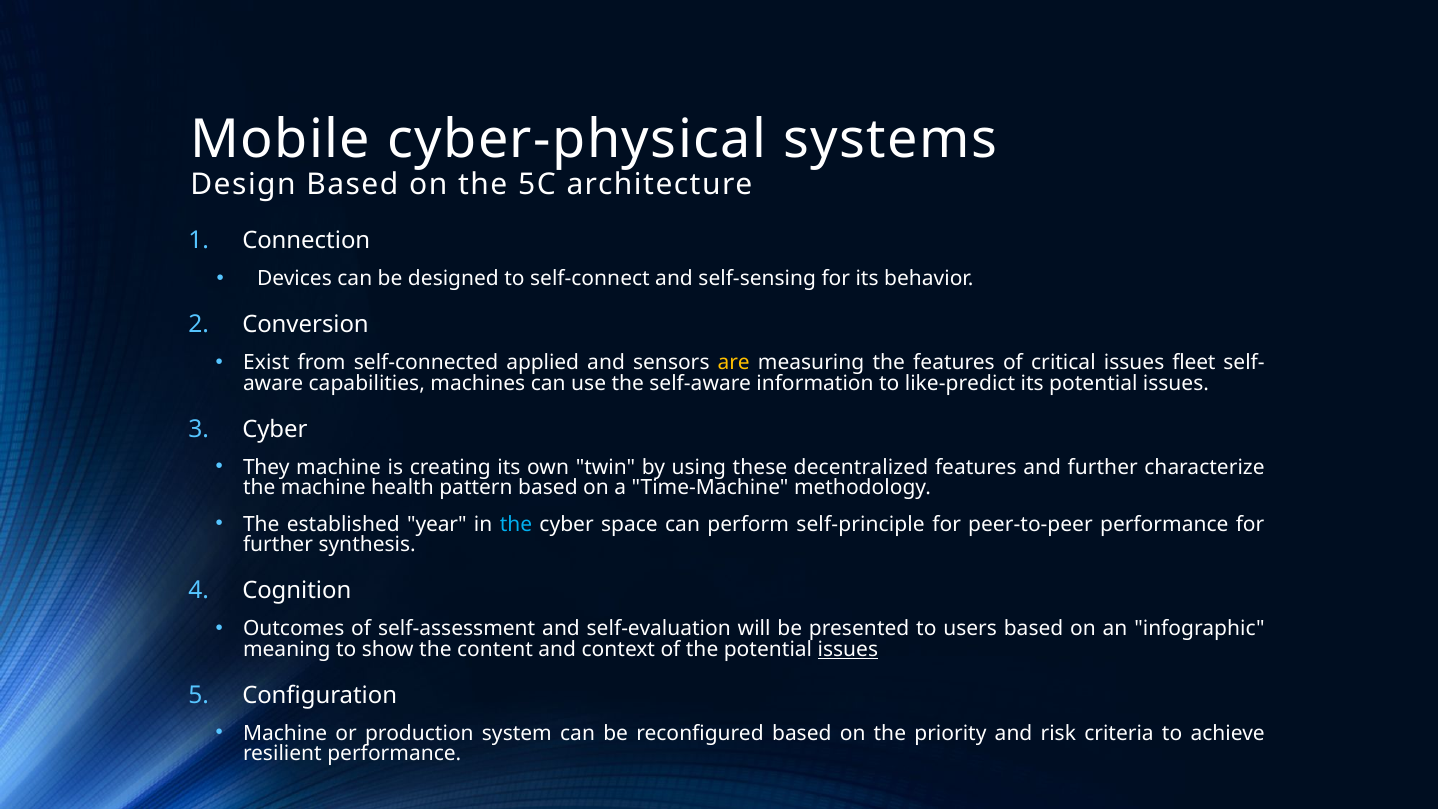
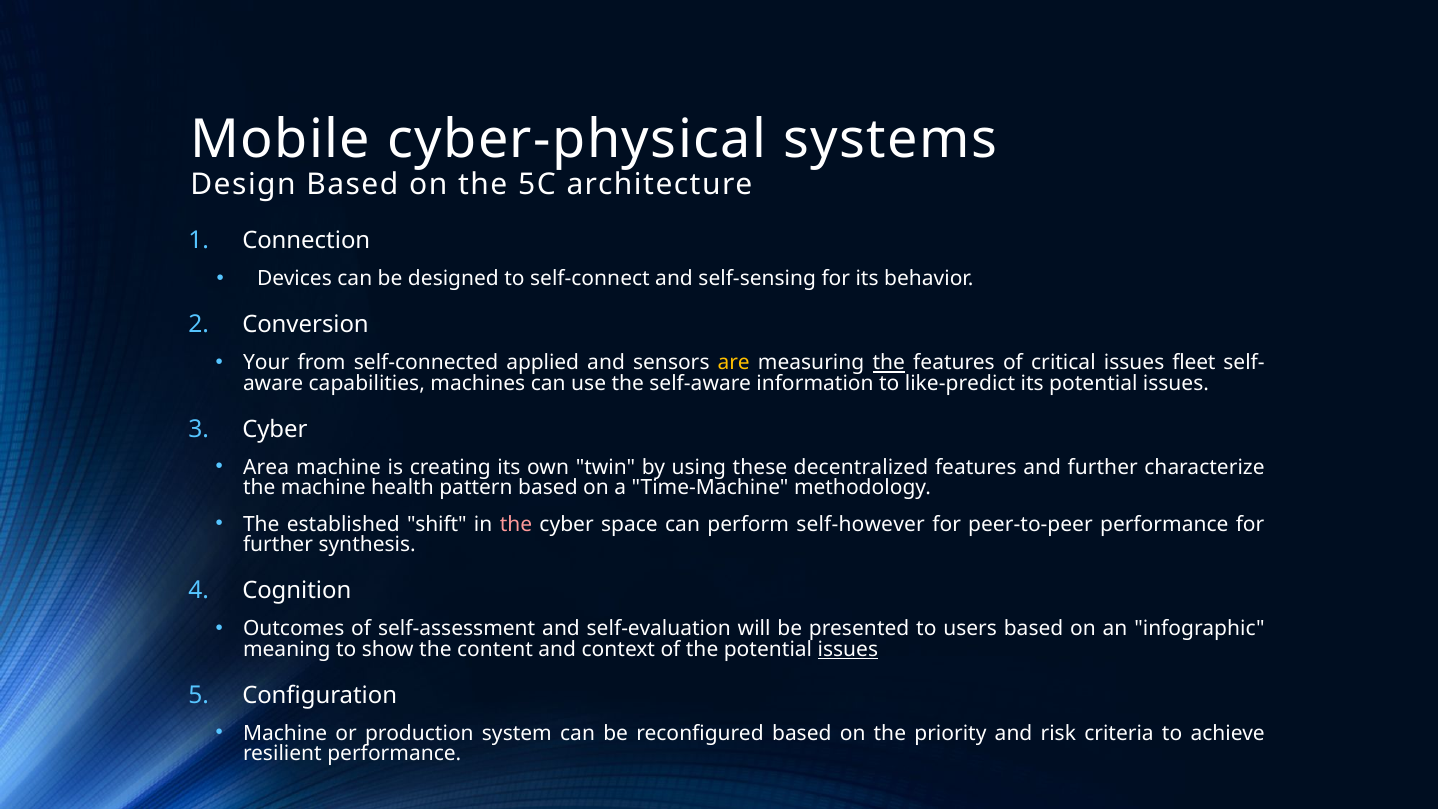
Exist: Exist -> Your
the at (889, 363) underline: none -> present
They: They -> Area
year: year -> shift
the at (516, 524) colour: light blue -> pink
self-principle: self-principle -> self-however
